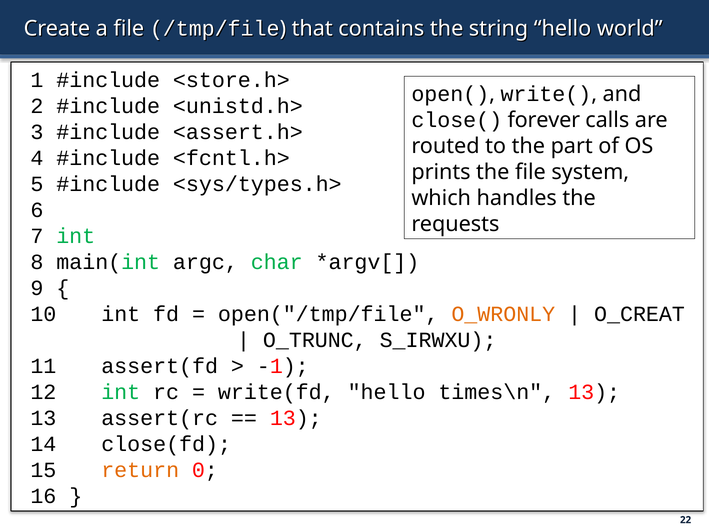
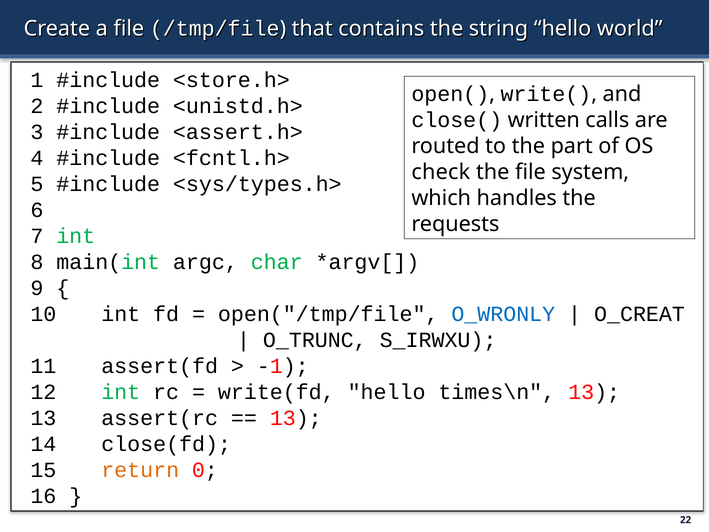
forever: forever -> written
prints: prints -> check
O_WRONLY colour: orange -> blue
